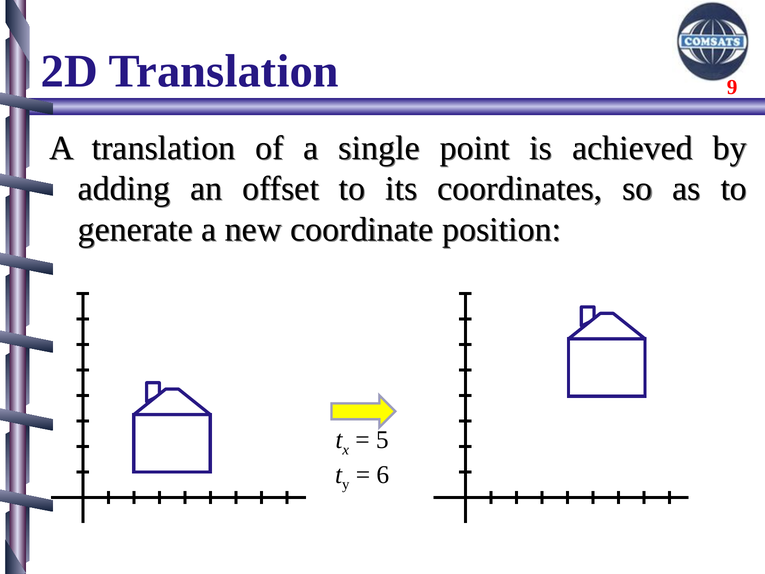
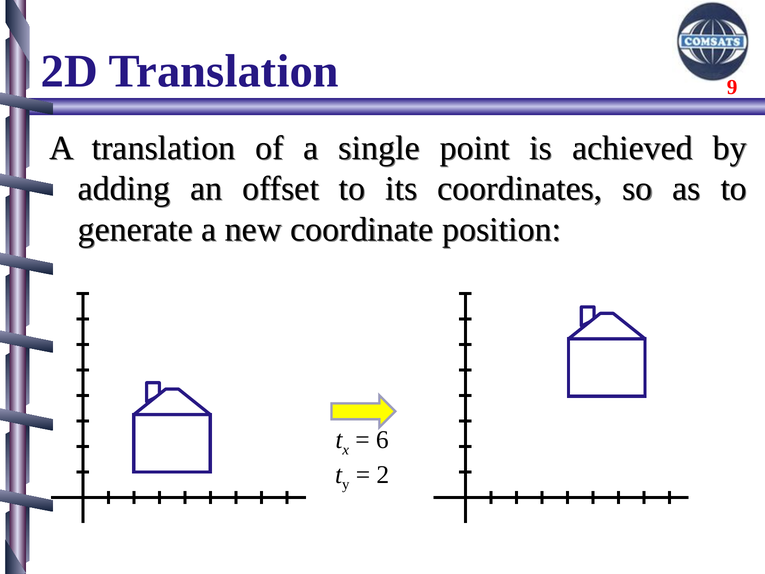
5: 5 -> 6
6: 6 -> 2
